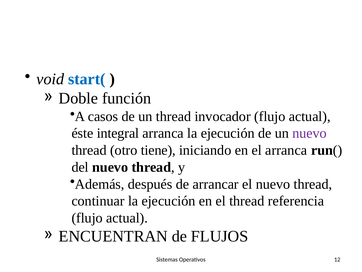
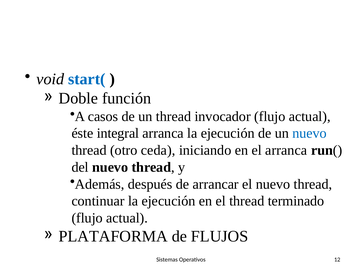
nuevo at (310, 133) colour: purple -> blue
tiene: tiene -> ceda
referencia: referencia -> terminado
ENCUENTRAN: ENCUENTRAN -> PLATAFORMA
